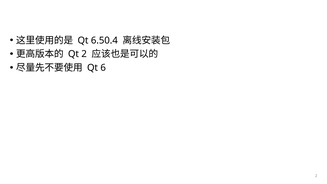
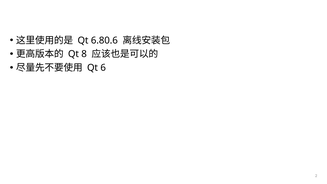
6.50.4: 6.50.4 -> 6.80.6
Qt 2: 2 -> 8
